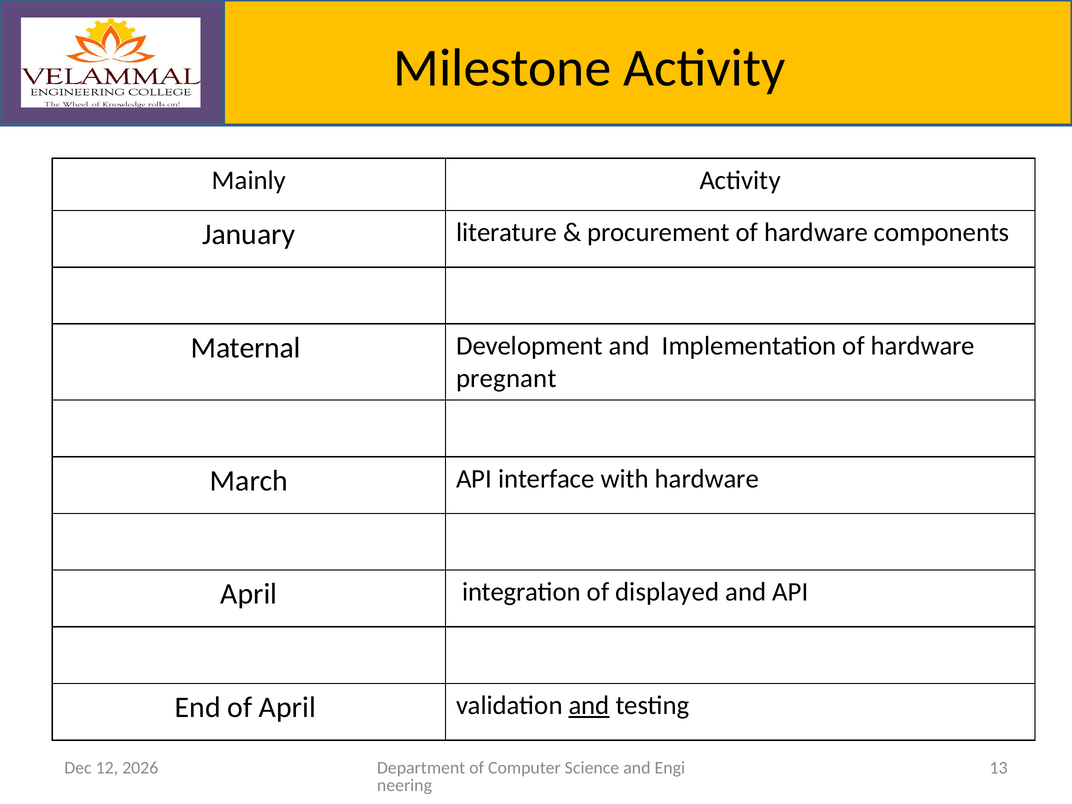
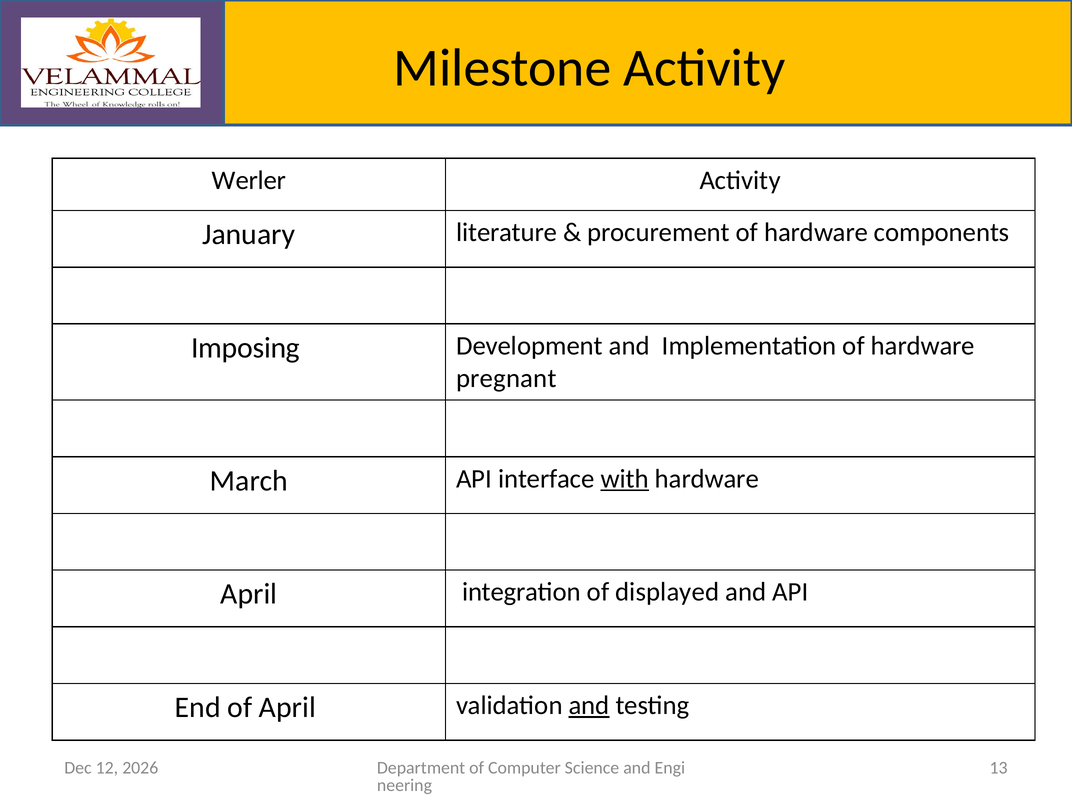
Mainly: Mainly -> Werler
Maternal: Maternal -> Imposing
with underline: none -> present
